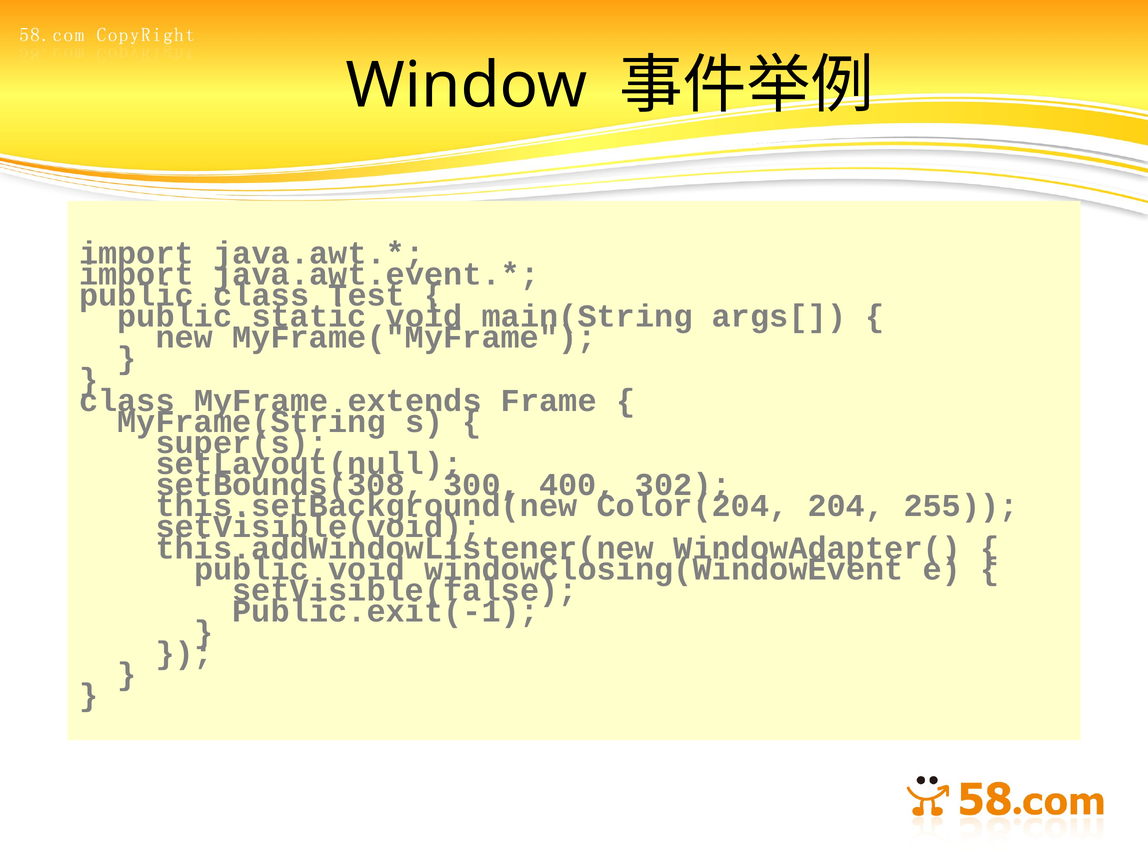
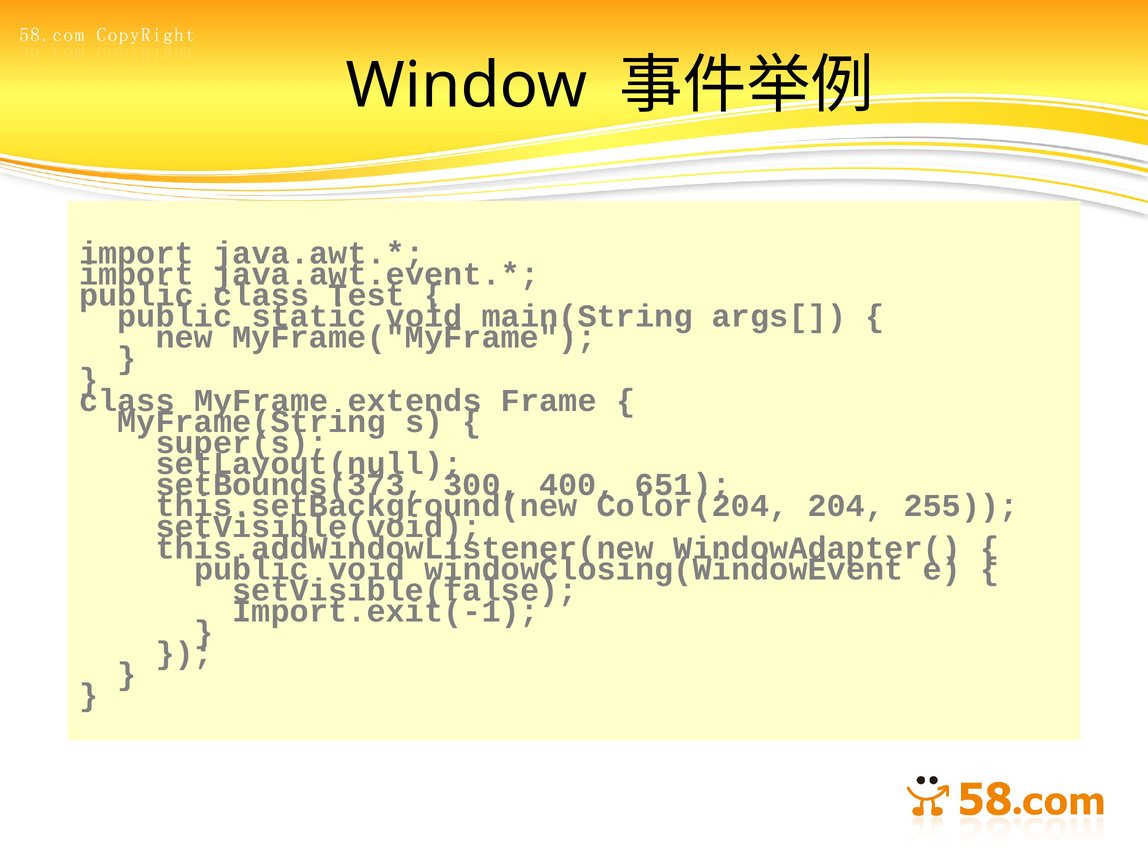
setBounds(308: setBounds(308 -> setBounds(373
302: 302 -> 651
Public.exit(-1: Public.exit(-1 -> Import.exit(-1
